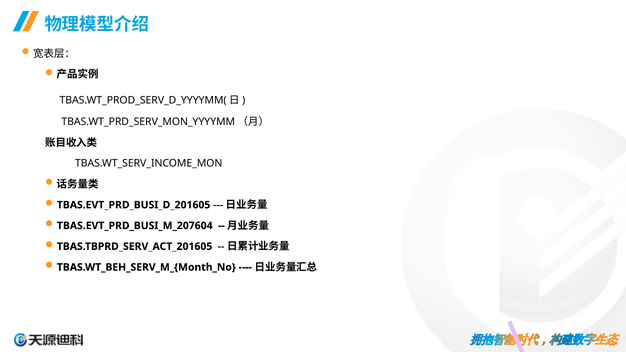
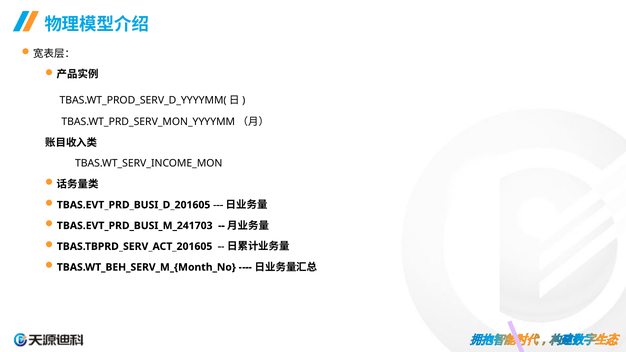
TBAS.EVT_PRD_BUSI_M_207604: TBAS.EVT_PRD_BUSI_M_207604 -> TBAS.EVT_PRD_BUSI_M_241703
